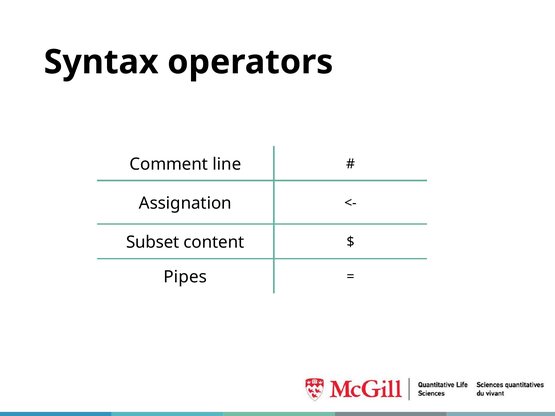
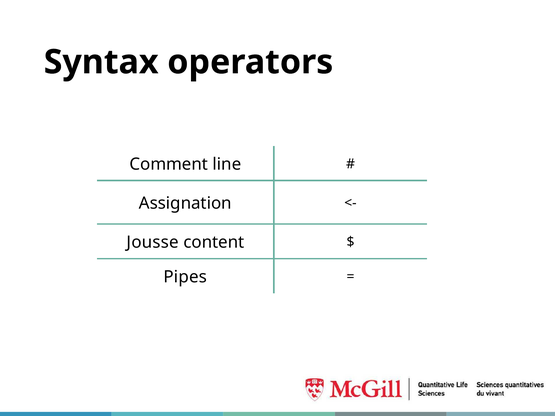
Subset: Subset -> Jousse
